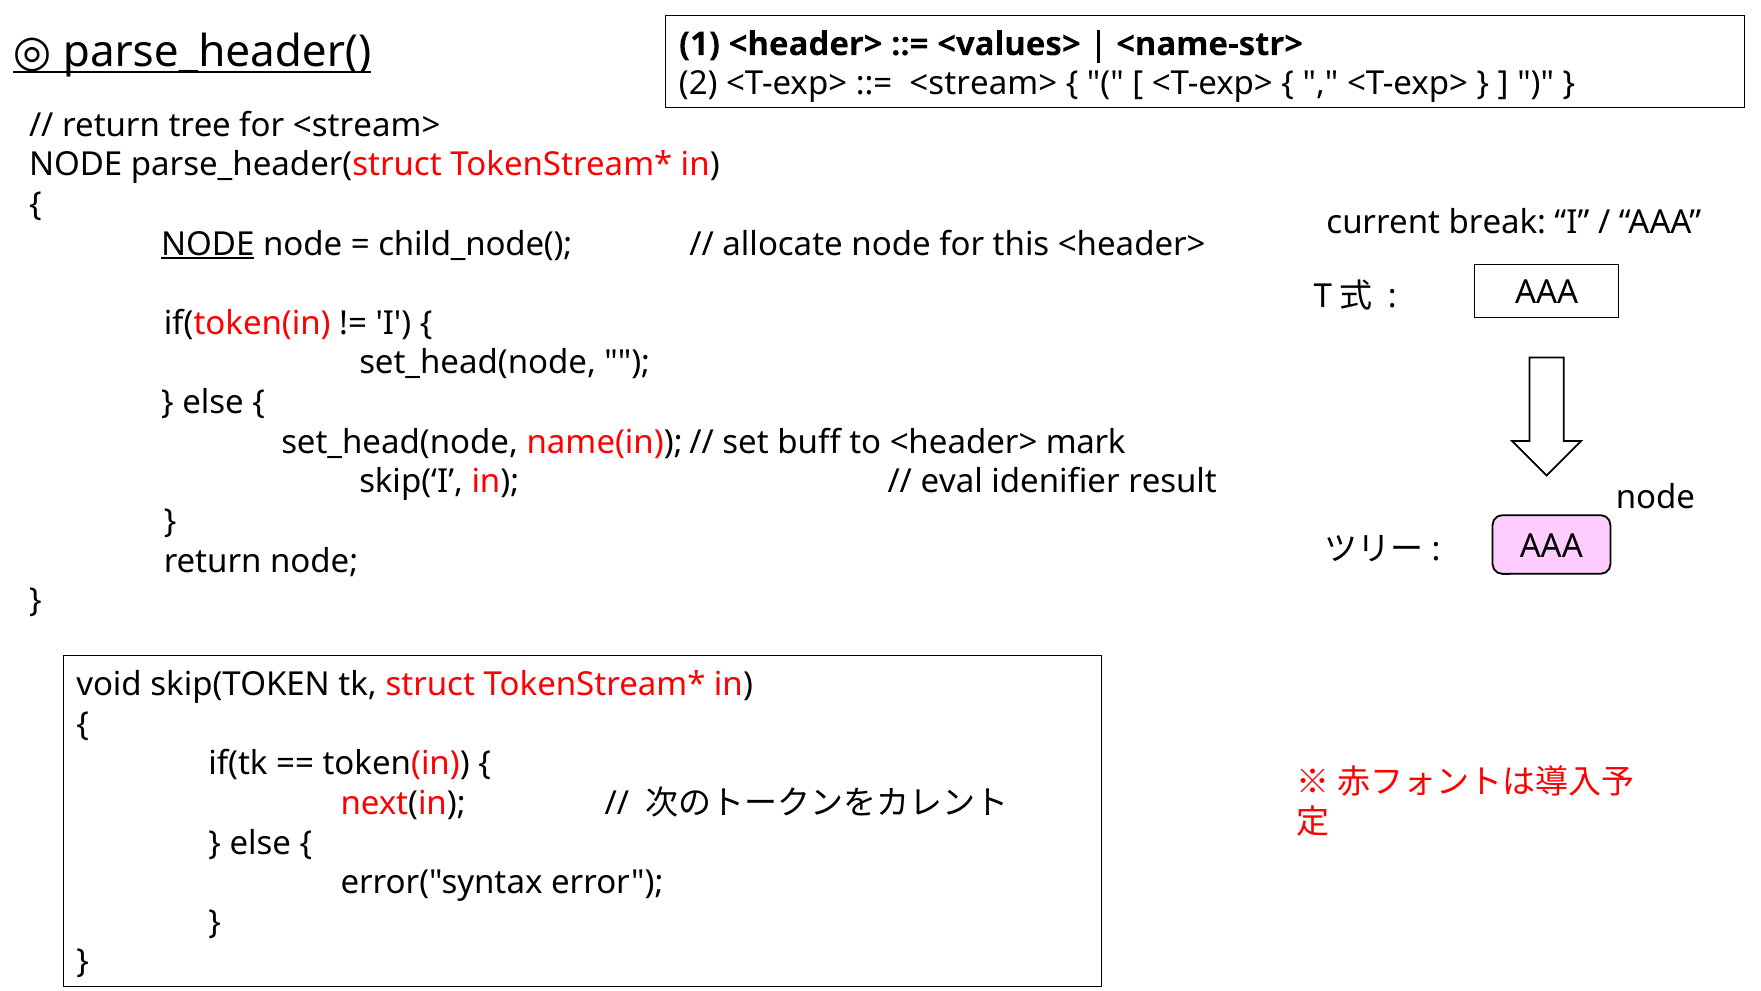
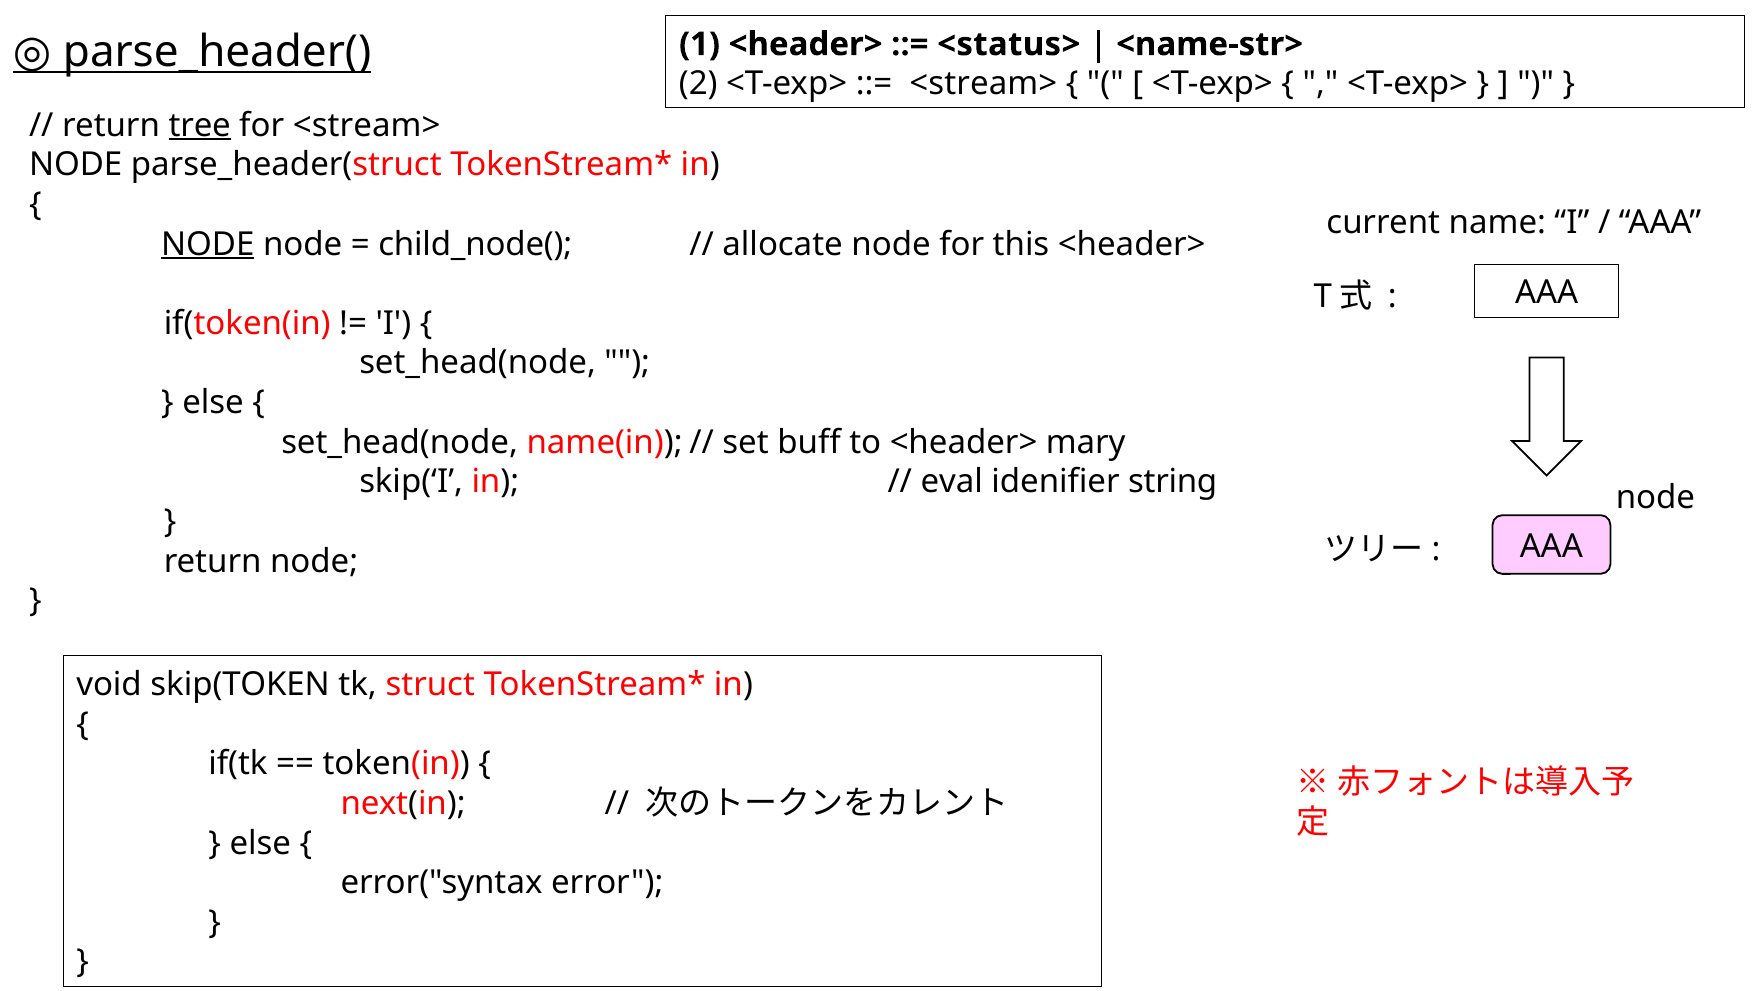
<values>: <values> -> <status>
tree underline: none -> present
break: break -> name
mark: mark -> mary
result: result -> string
